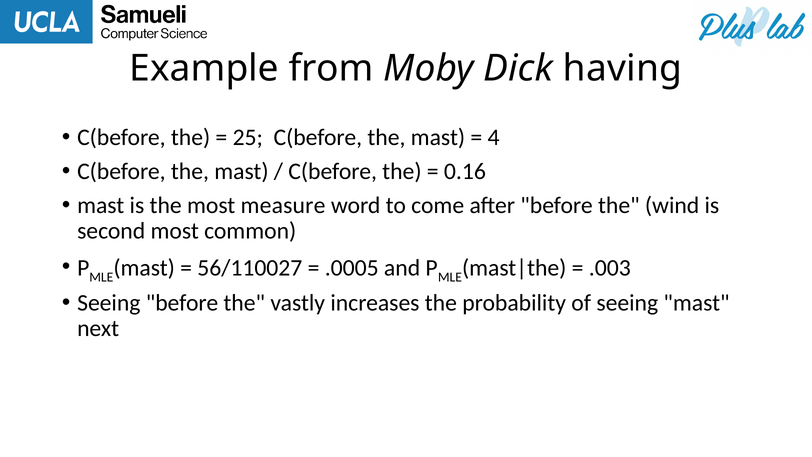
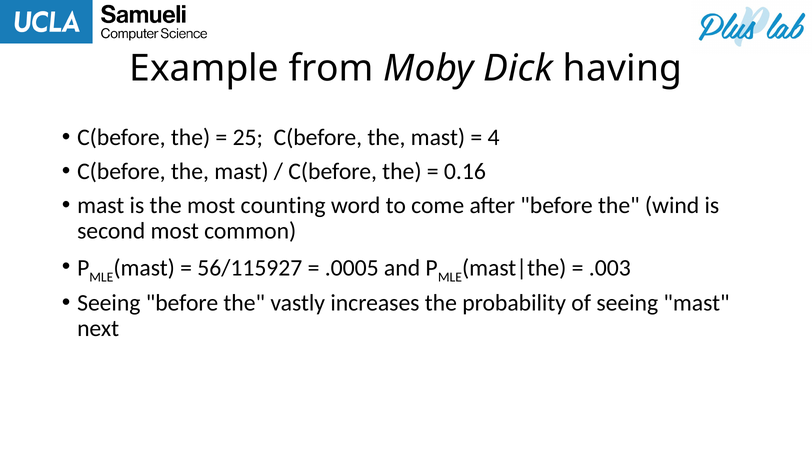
measure: measure -> counting
56/110027: 56/110027 -> 56/115927
